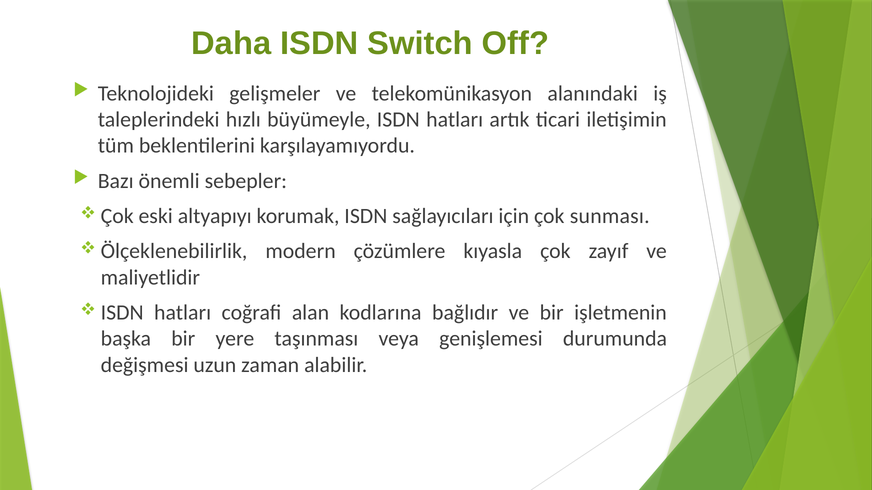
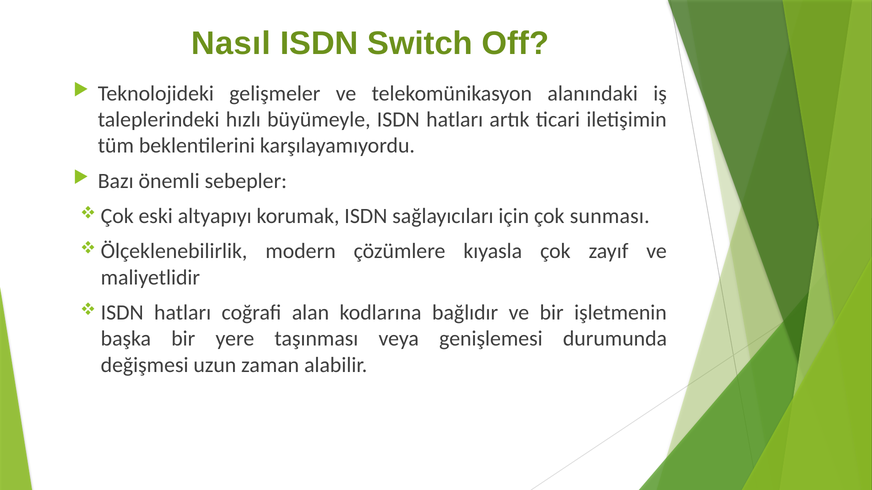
Daha: Daha -> Nasıl
